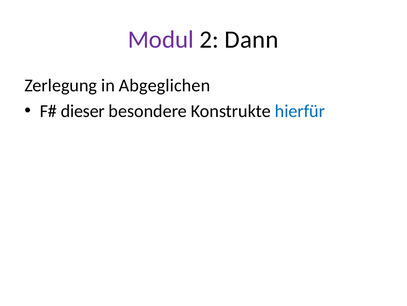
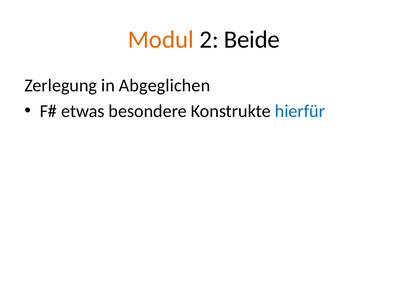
Modul colour: purple -> orange
Dann: Dann -> Beide
dieser: dieser -> etwas
